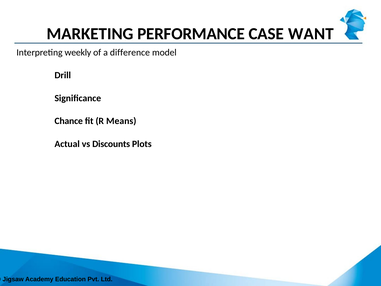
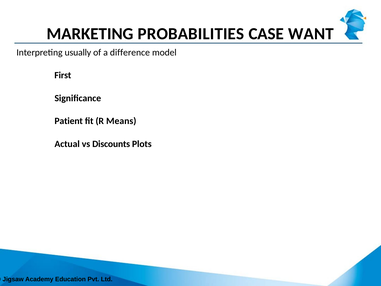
PERFORMANCE: PERFORMANCE -> PROBABILITIES
weekly: weekly -> usually
Drill: Drill -> First
Chance: Chance -> Patient
